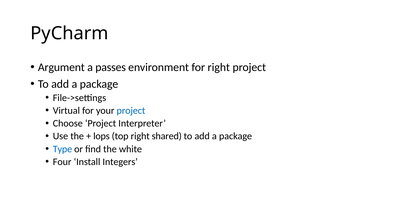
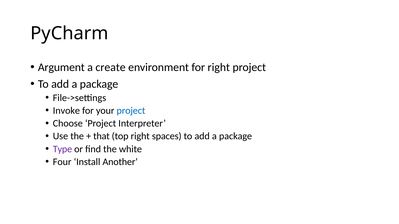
passes: passes -> create
Virtual: Virtual -> Invoke
lops: lops -> that
shared: shared -> spaces
Type colour: blue -> purple
Integers: Integers -> Another
